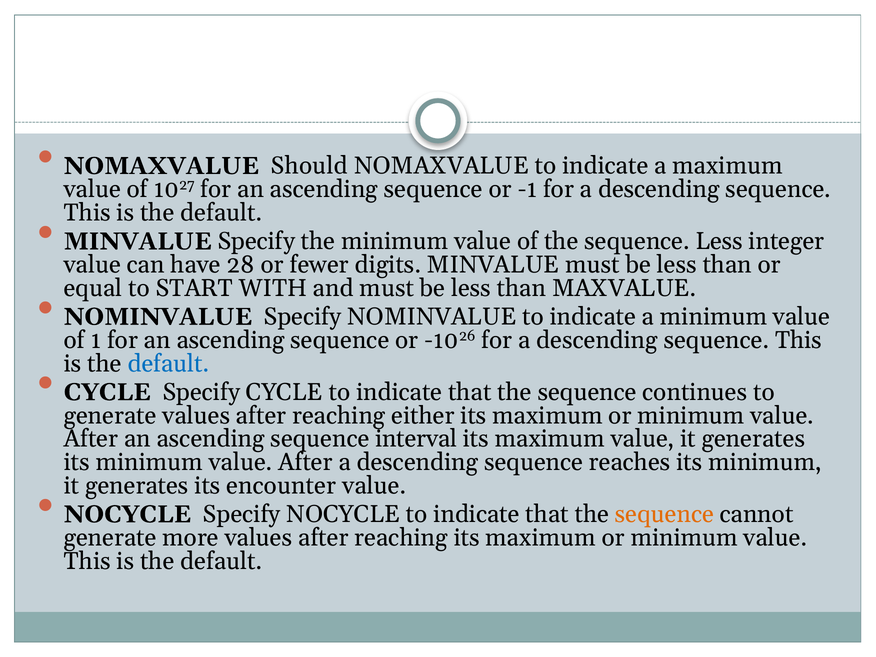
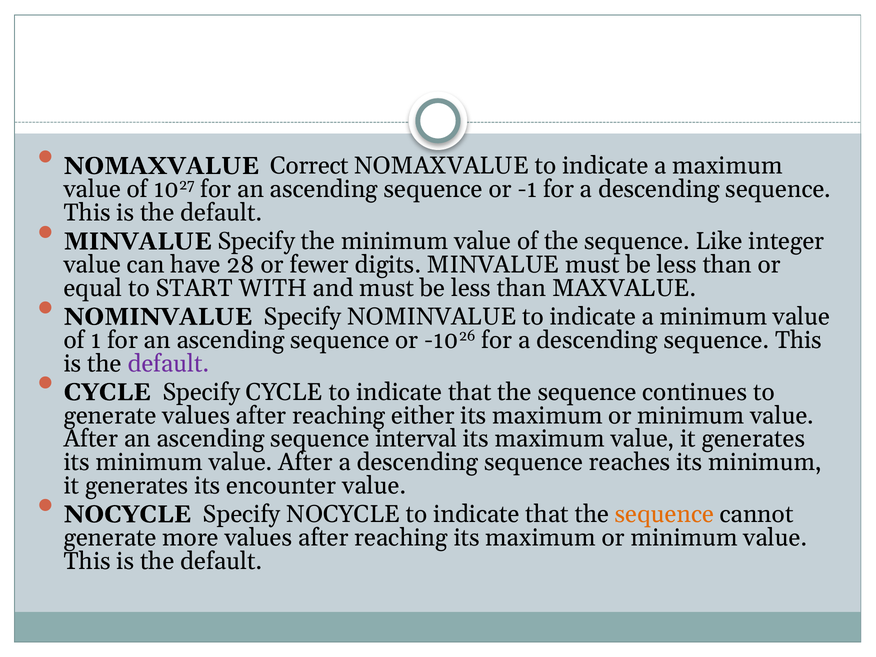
Should: Should -> Correct
sequence Less: Less -> Like
default at (168, 364) colour: blue -> purple
